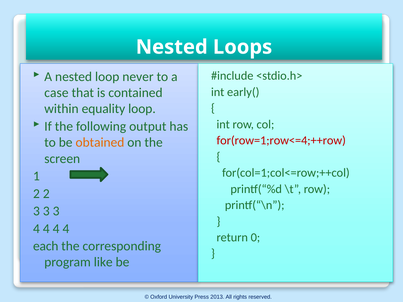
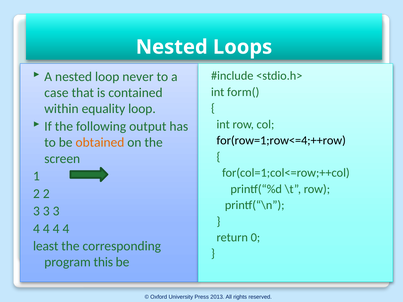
early(: early( -> form(
for(row=1;row<=4;++row colour: red -> black
each: each -> least
like: like -> this
